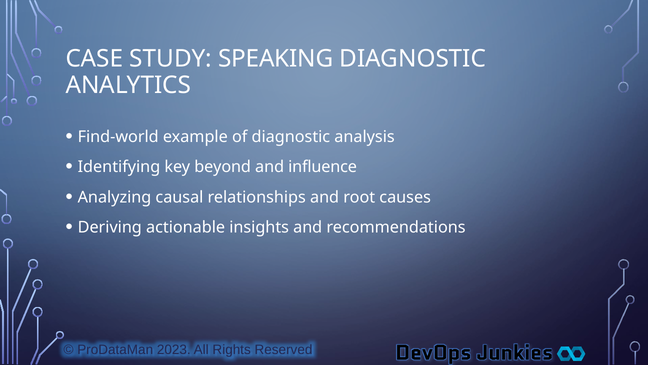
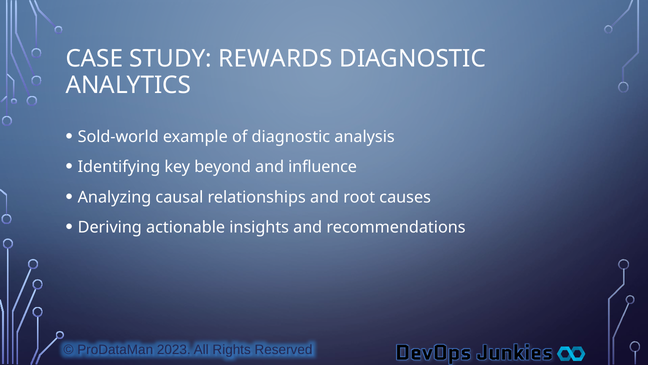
SPEAKING: SPEAKING -> REWARDS
Find-world: Find-world -> Sold-world
